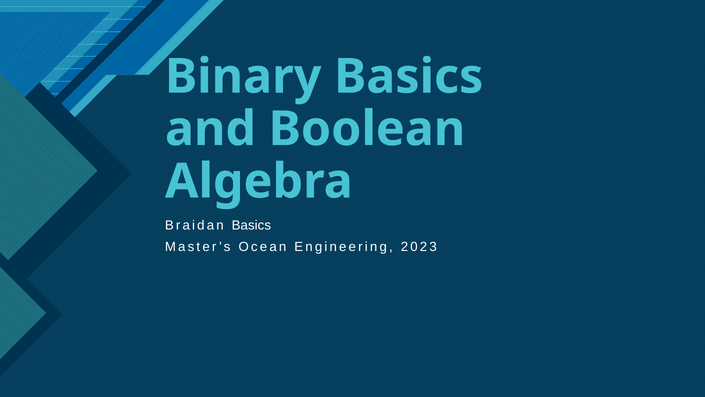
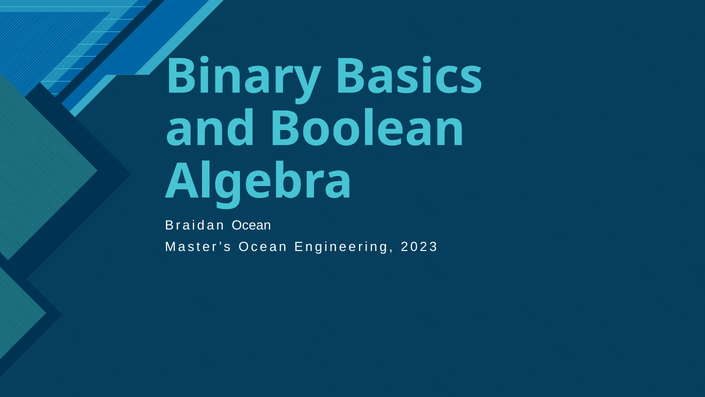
Braidan Basics: Basics -> Ocean
